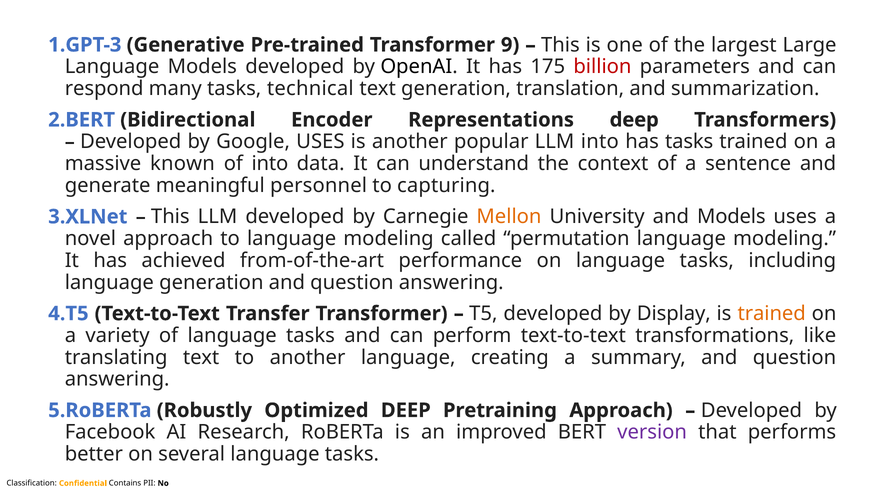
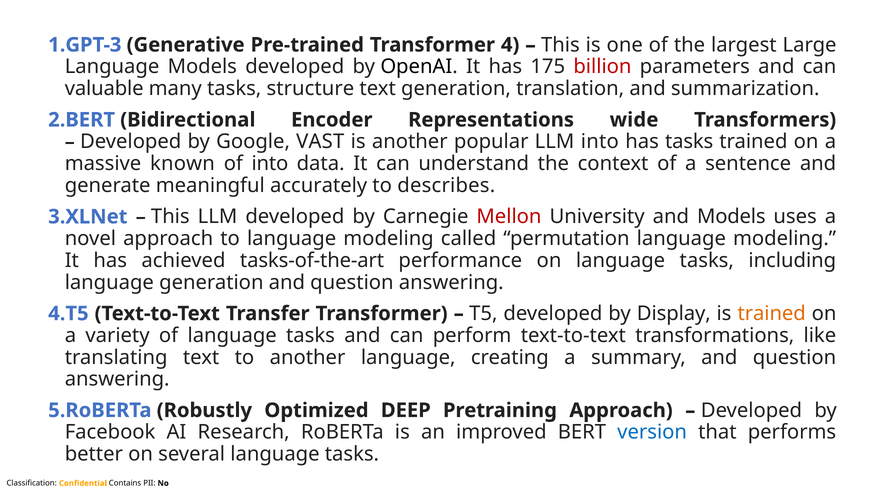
9: 9 -> 4
respond: respond -> valuable
technical: technical -> structure
Representations deep: deep -> wide
Google USES: USES -> VAST
personnel: personnel -> accurately
capturing: capturing -> describes
Mellon colour: orange -> red
from-of-the-art: from-of-the-art -> tasks-of-the-art
version colour: purple -> blue
